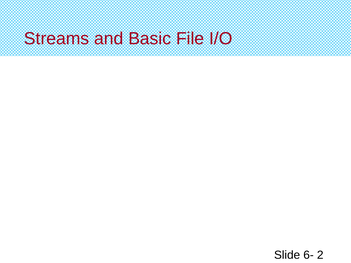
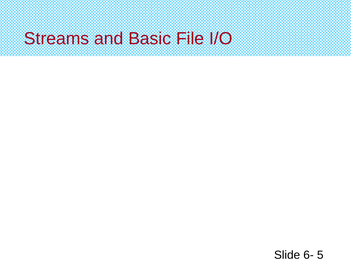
2: 2 -> 5
